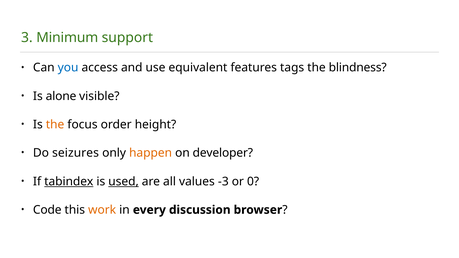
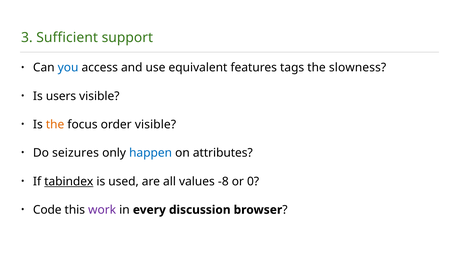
Minimum: Minimum -> Sufficient
blindness: blindness -> slowness
alone: alone -> users
order height: height -> visible
happen colour: orange -> blue
developer: developer -> attributes
used underline: present -> none
-3: -3 -> -8
work colour: orange -> purple
